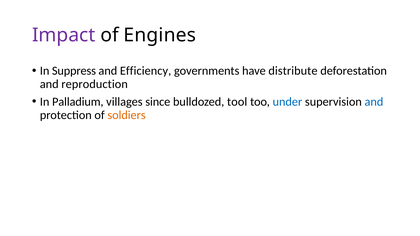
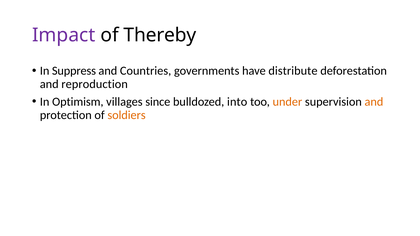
Engines: Engines -> Thereby
Efficiency: Efficiency -> Countries
Palladium: Palladium -> Optimism
tool: tool -> into
under colour: blue -> orange
and at (374, 102) colour: blue -> orange
